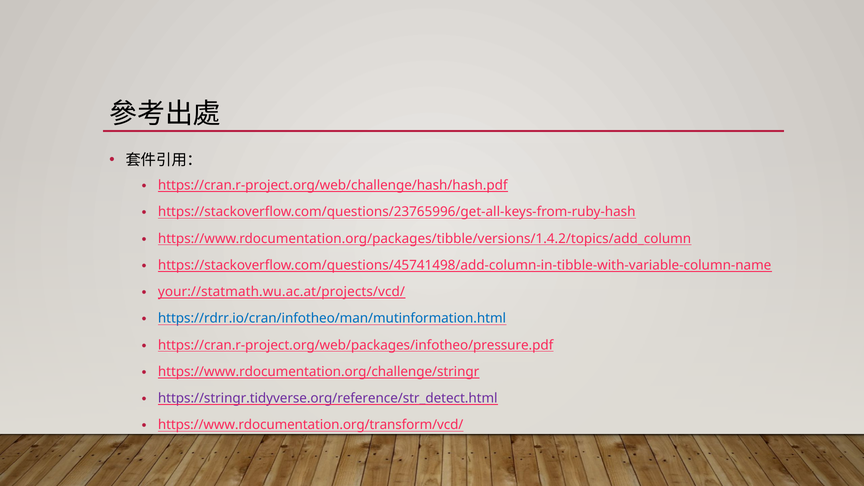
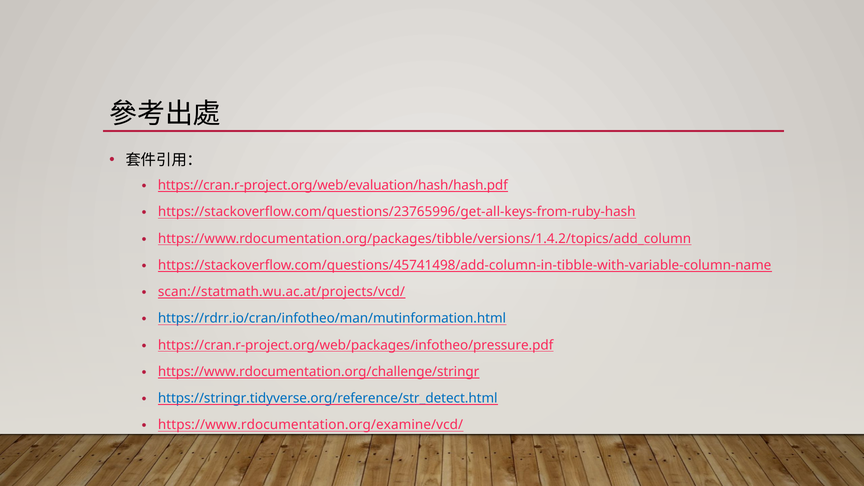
https://cran.r-project.org/web/challenge/hash/hash.pdf: https://cran.r-project.org/web/challenge/hash/hash.pdf -> https://cran.r-project.org/web/evaluation/hash/hash.pdf
your://statmath.wu.ac.at/projects/vcd/: your://statmath.wu.ac.at/projects/vcd/ -> scan://statmath.wu.ac.at/projects/vcd/
https://stringr.tidyverse.org/reference/str_detect.html colour: purple -> blue
https://www.rdocumentation.org/transform/vcd/: https://www.rdocumentation.org/transform/vcd/ -> https://www.rdocumentation.org/examine/vcd/
